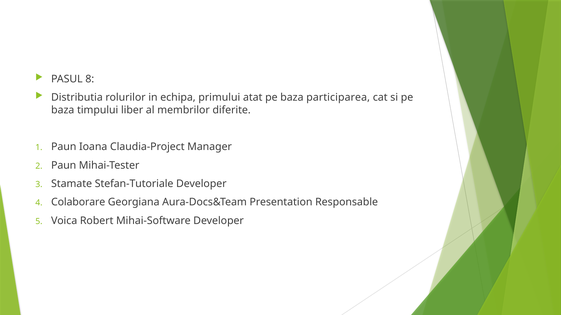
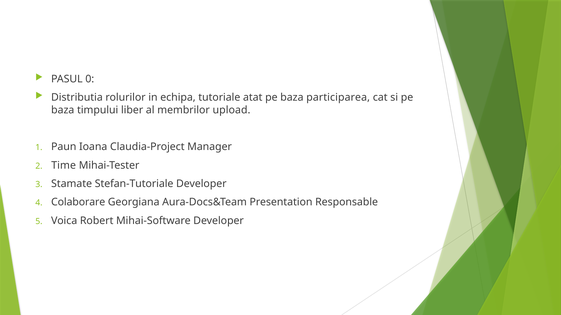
8: 8 -> 0
primului: primului -> tutoriale
diferite: diferite -> upload
2 Paun: Paun -> Time
